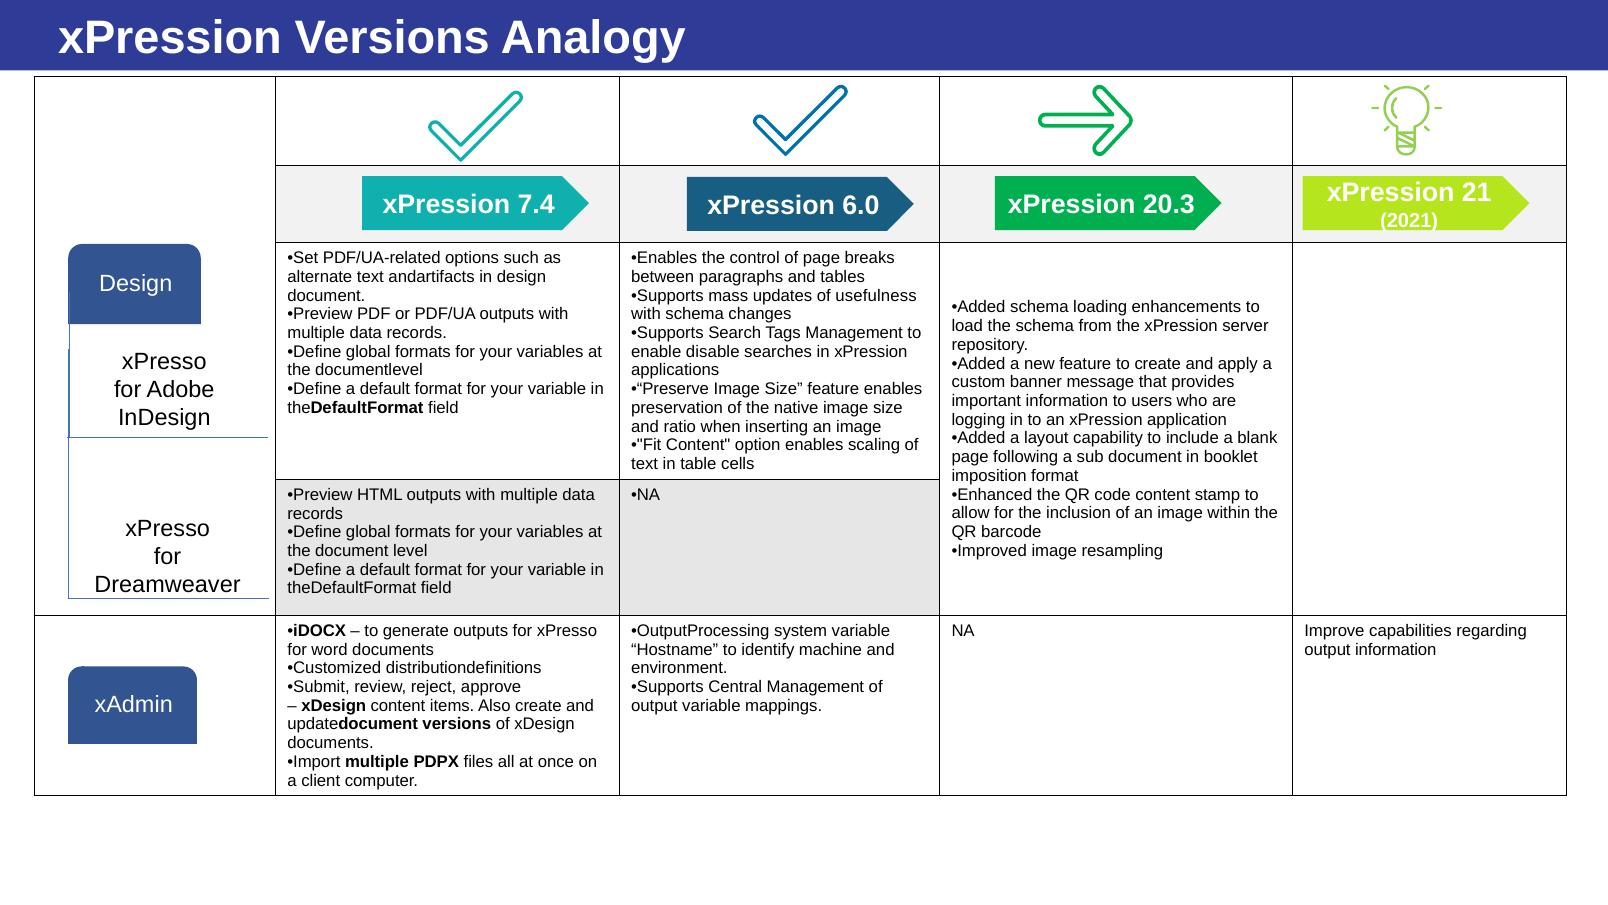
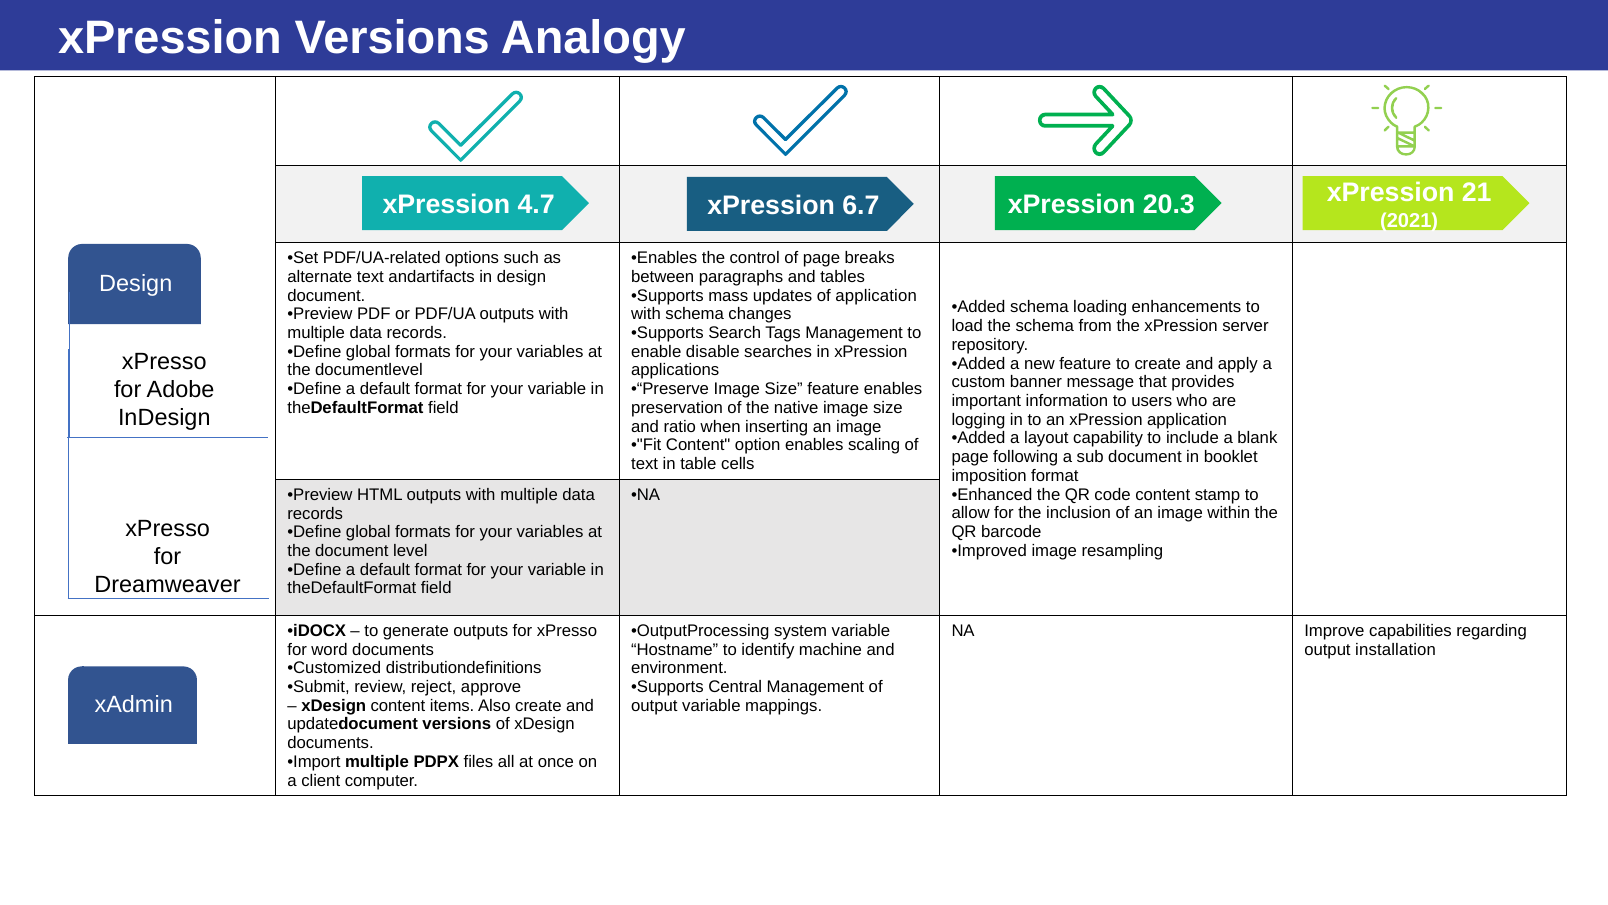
7.4: 7.4 -> 4.7
6.0: 6.0 -> 6.7
of usefulness: usefulness -> application
output information: information -> installation
